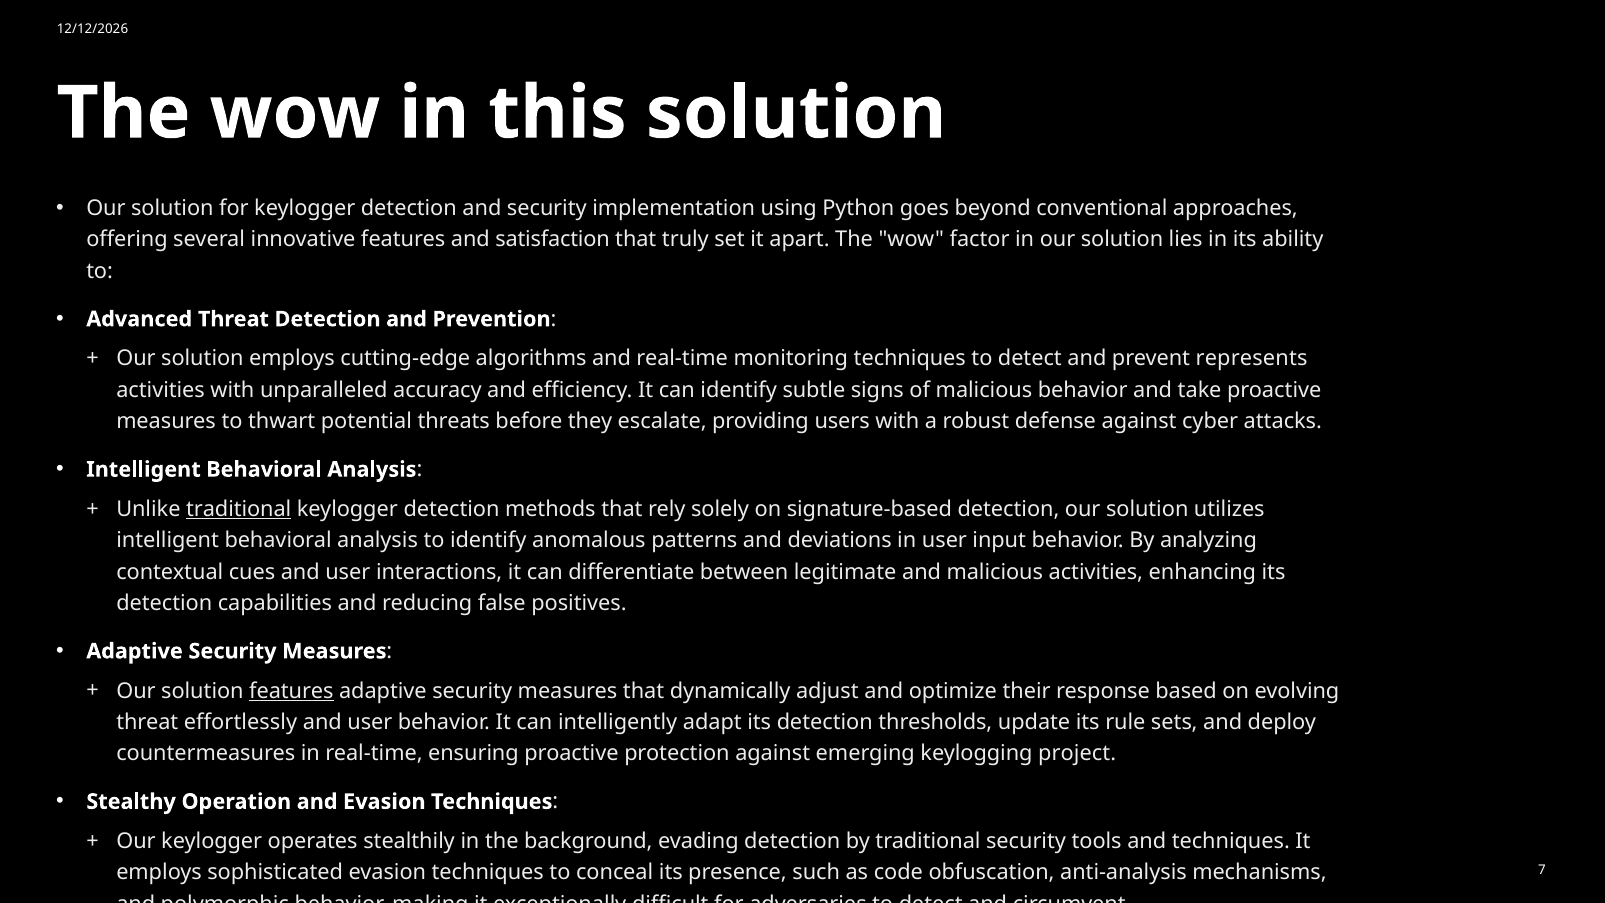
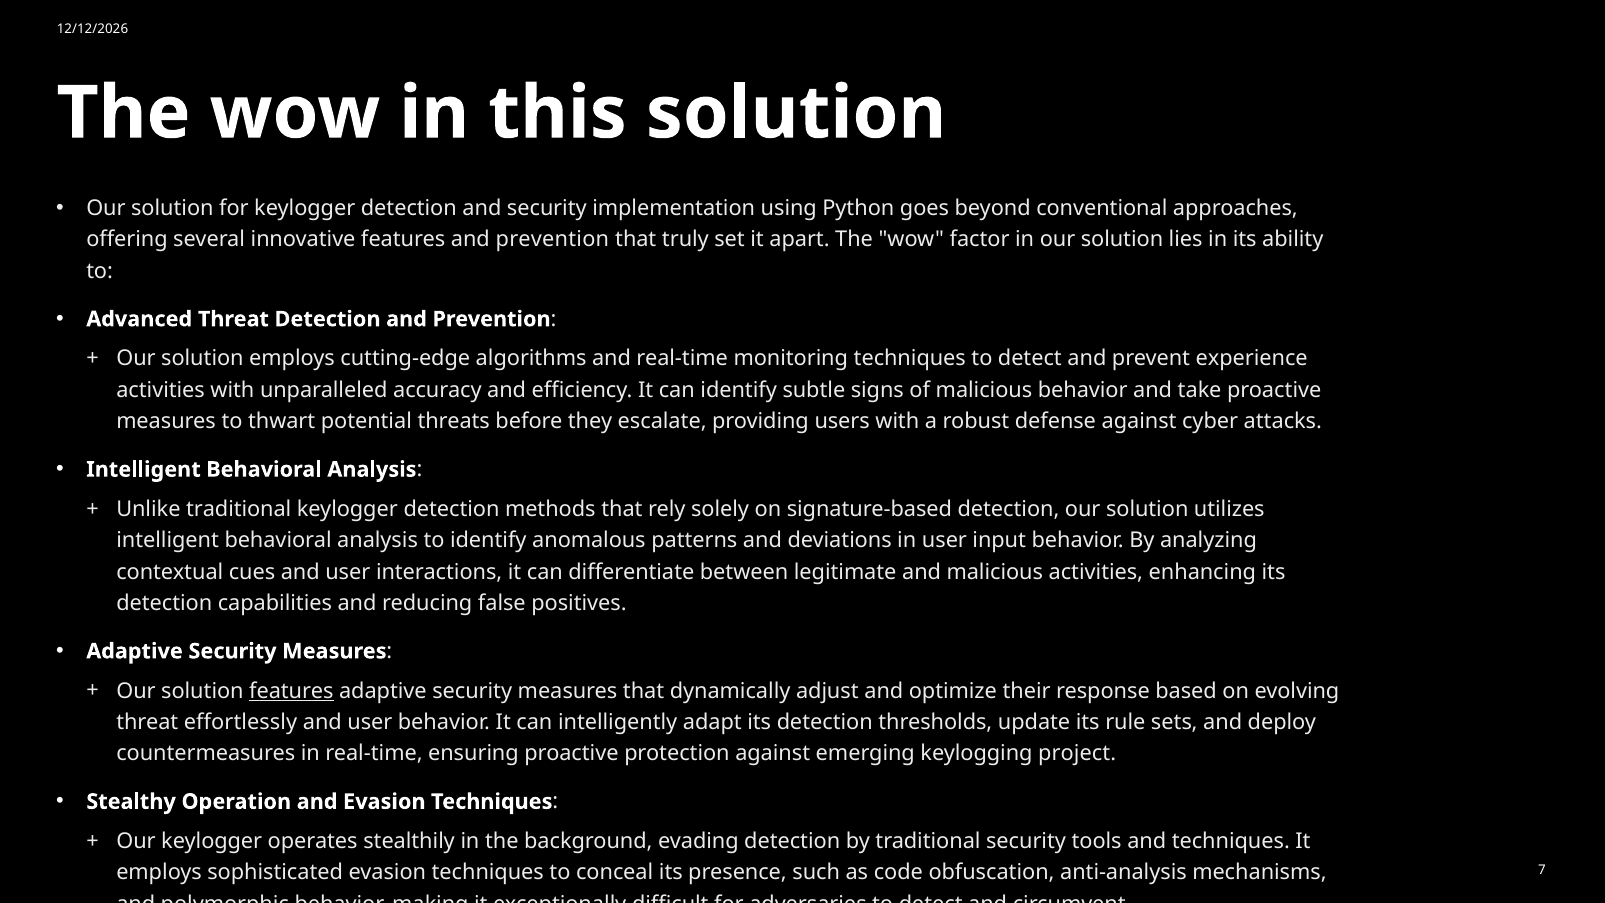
features and satisfaction: satisfaction -> prevention
represents: represents -> experience
traditional at (239, 509) underline: present -> none
